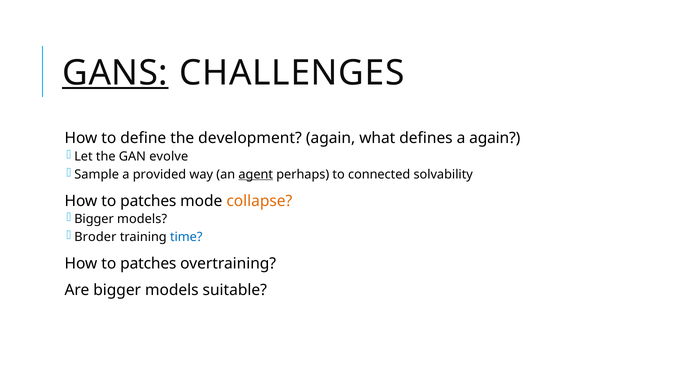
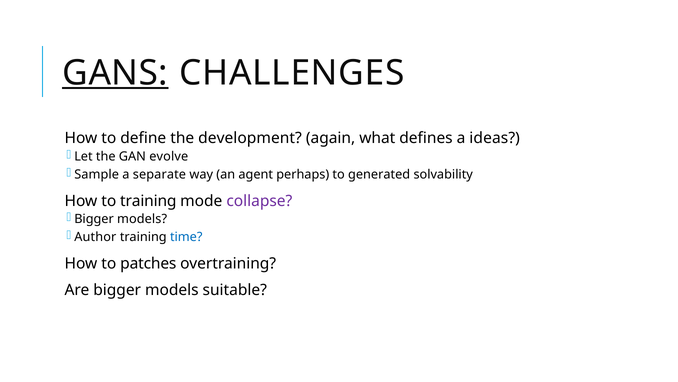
a again: again -> ideas
provided: provided -> separate
agent underline: present -> none
connected: connected -> generated
patches at (148, 201): patches -> training
collapse colour: orange -> purple
Broder: Broder -> Author
